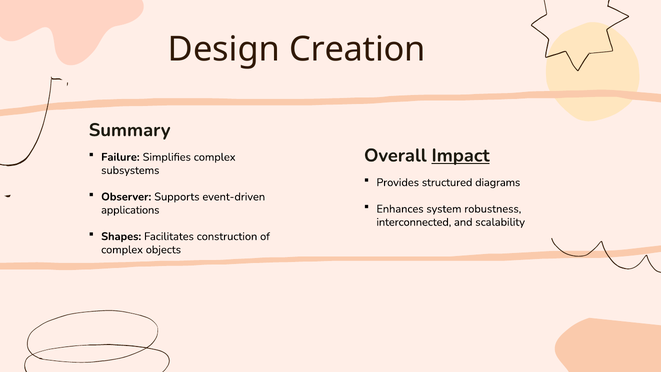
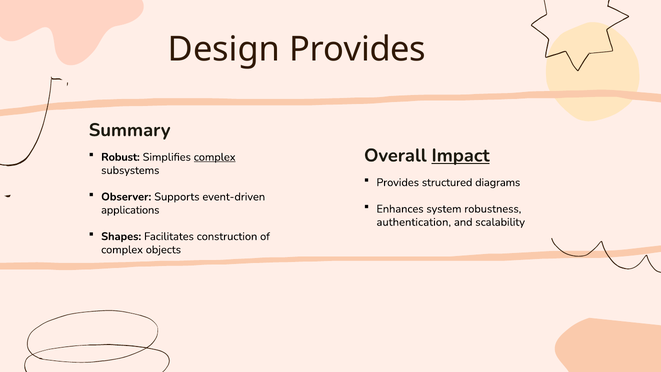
Design Creation: Creation -> Provides
Failure: Failure -> Robust
complex at (215, 157) underline: none -> present
interconnected: interconnected -> authentication
